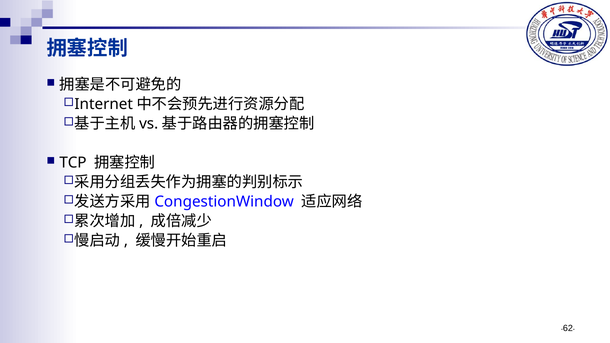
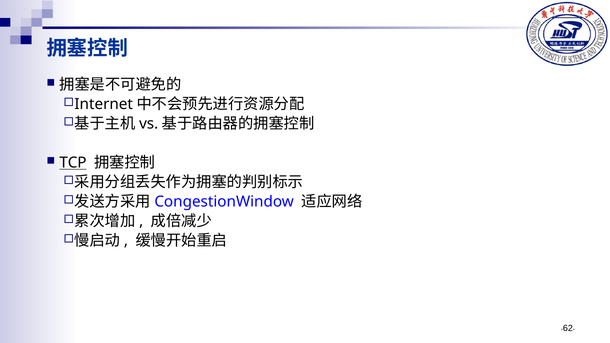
TCP underline: none -> present
